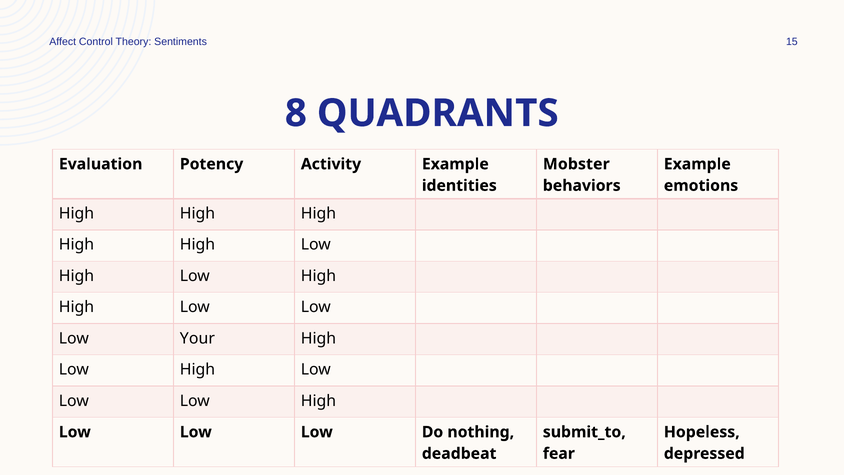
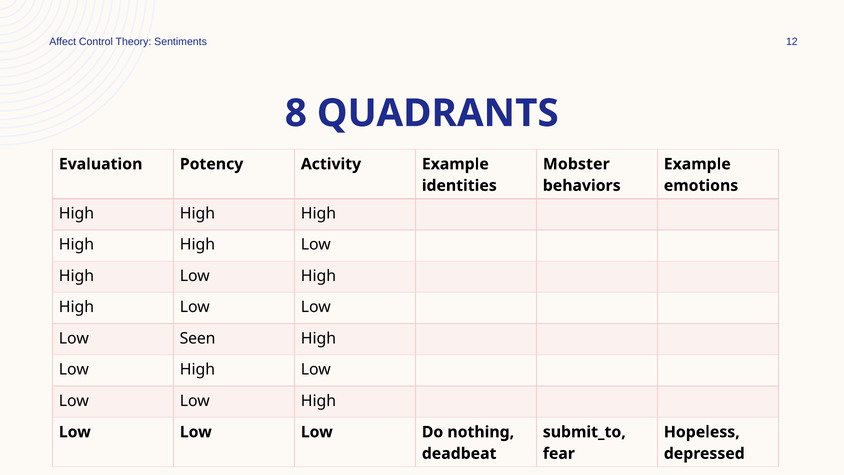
15: 15 -> 12
Your: Your -> Seen
